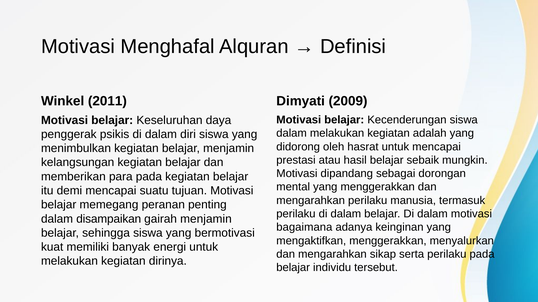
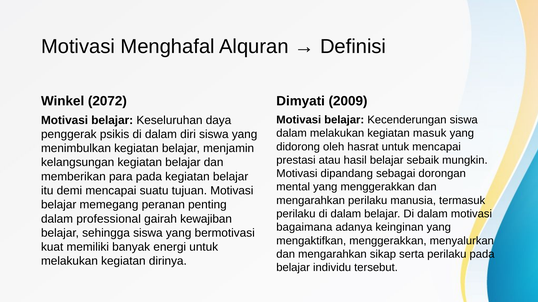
2011: 2011 -> 2072
adalah: adalah -> masuk
disampaikan: disampaikan -> professional
gairah menjamin: menjamin -> kewajiban
